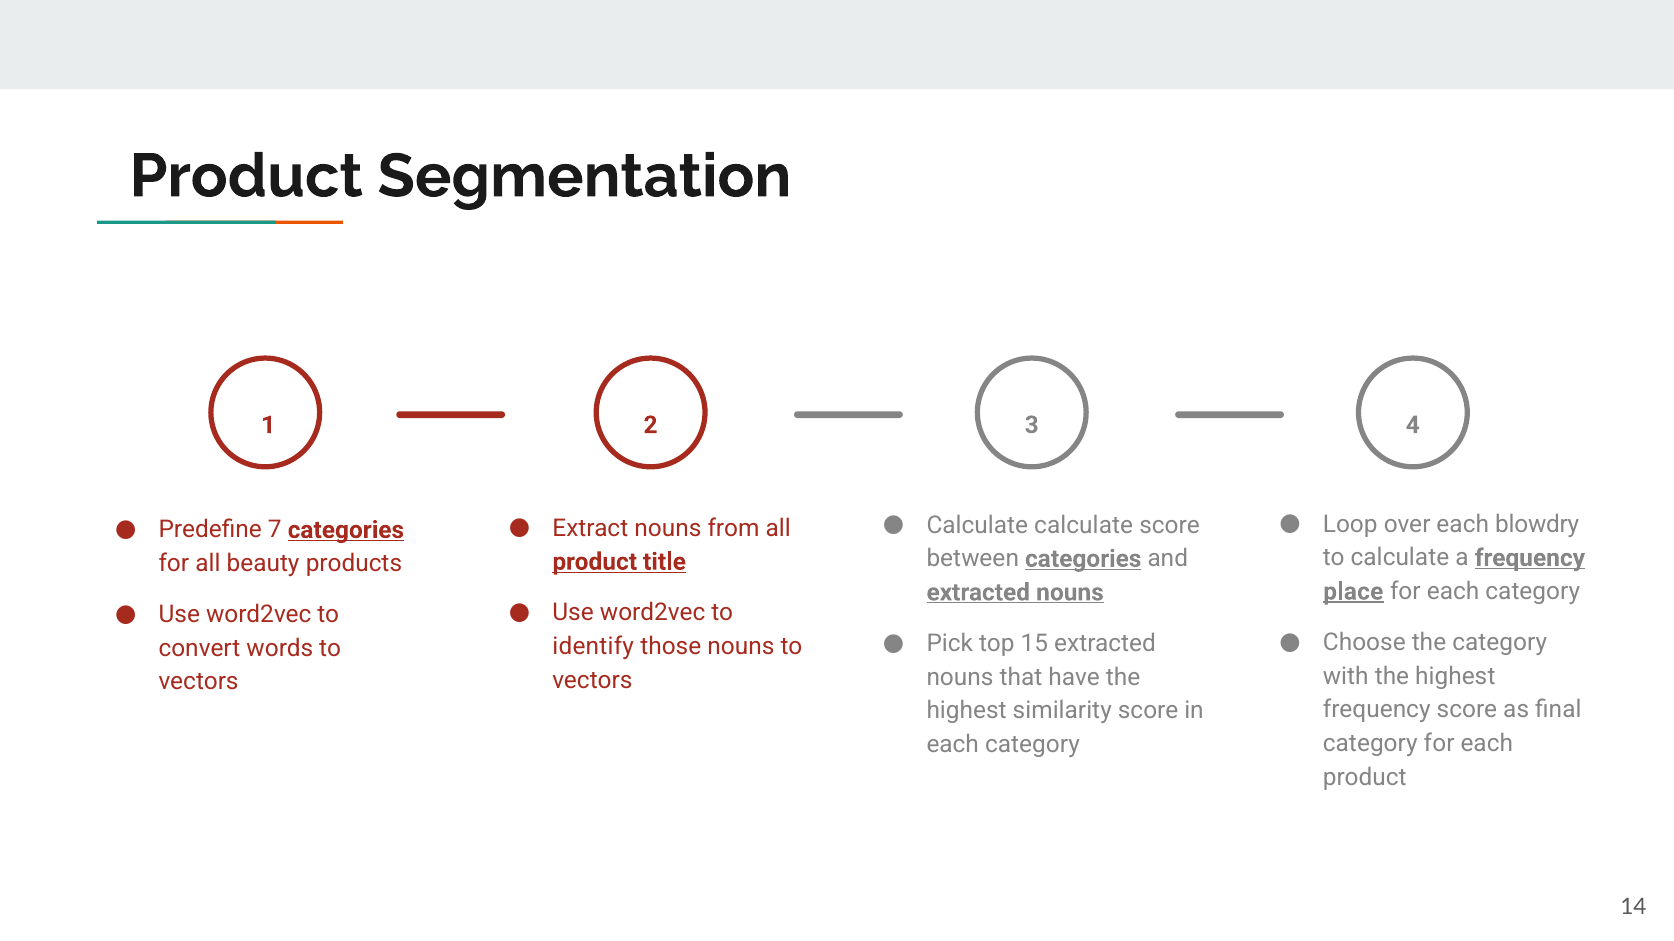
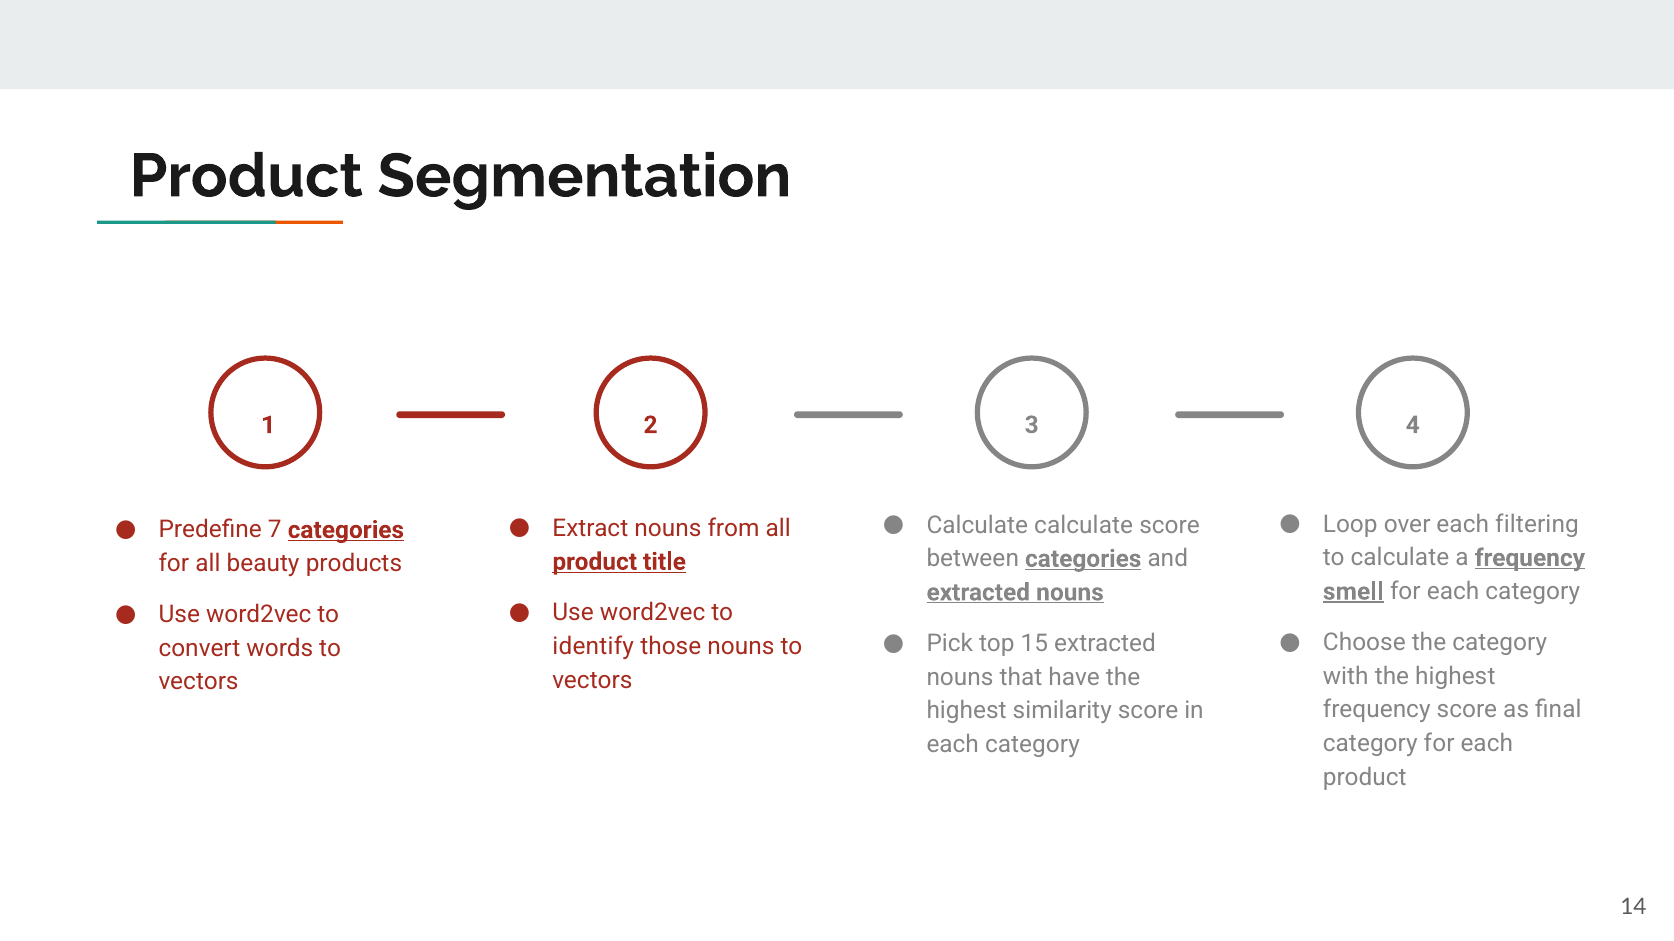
blowdry: blowdry -> filtering
place: place -> smell
